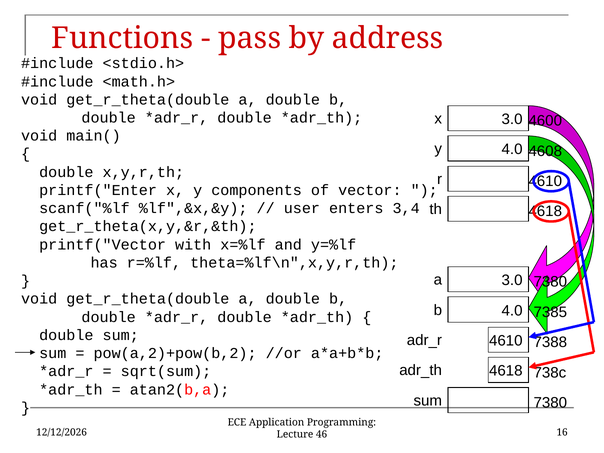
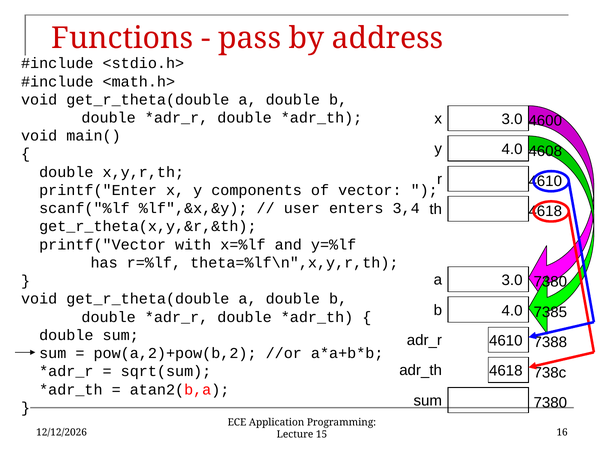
46: 46 -> 15
